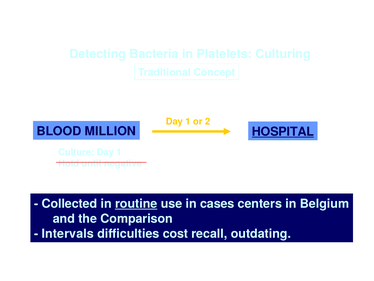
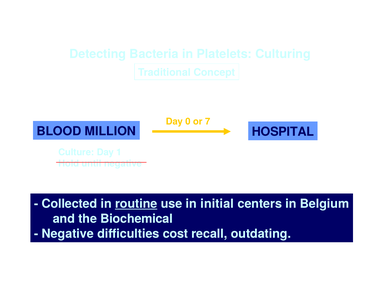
1 at (188, 121): 1 -> 0
2: 2 -> 7
HOSPITAL underline: present -> none
cases: cases -> initial
Comparison: Comparison -> Biochemical
Intervals at (68, 233): Intervals -> Negative
